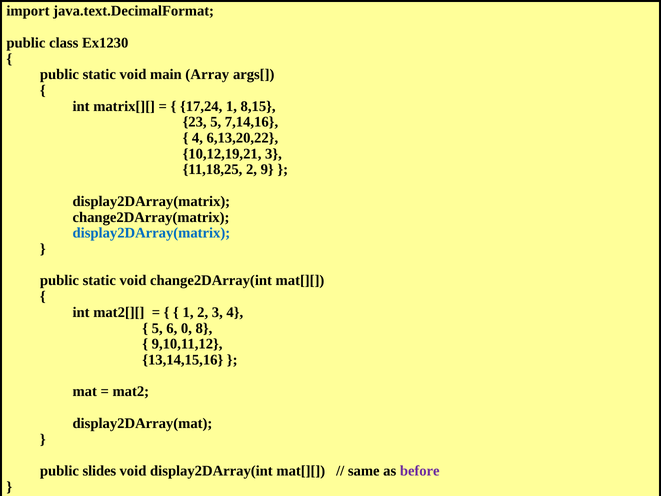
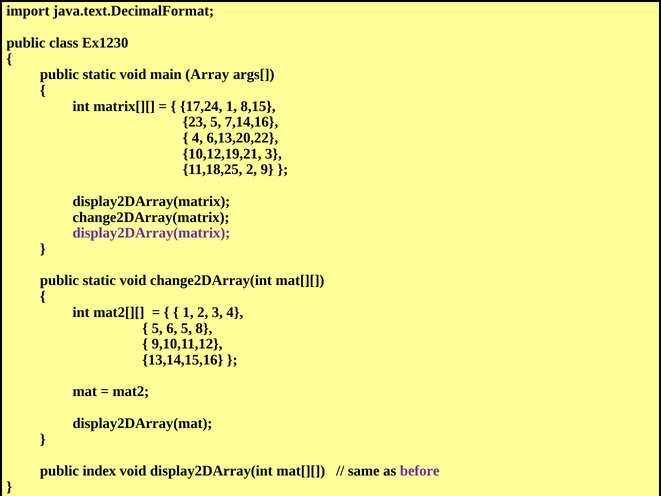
display2DArray(matrix at (151, 233) colour: blue -> purple
6 0: 0 -> 5
slides: slides -> index
